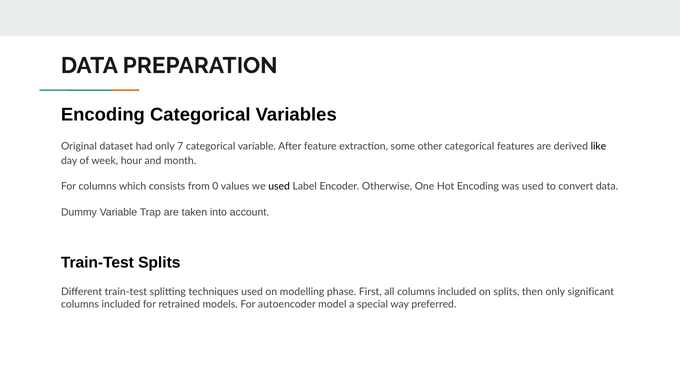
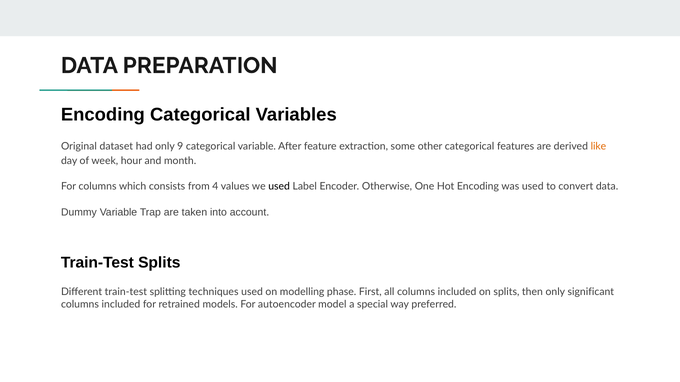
7: 7 -> 9
like colour: black -> orange
0: 0 -> 4
